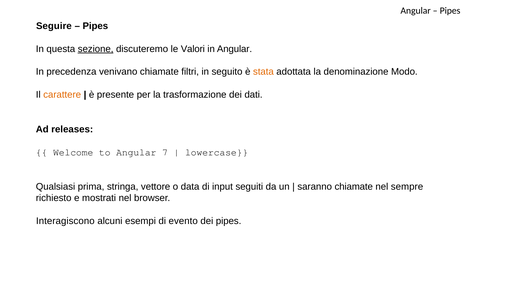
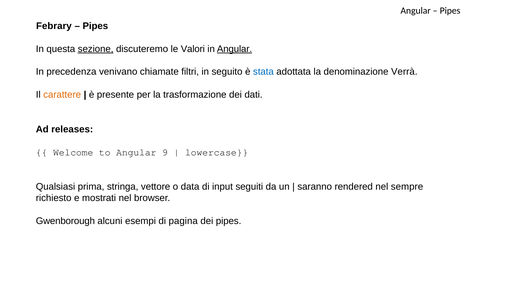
Seguire: Seguire -> Febrary
Angular at (235, 49) underline: none -> present
stata colour: orange -> blue
Modo: Modo -> Verrà
7: 7 -> 9
saranno chiamate: chiamate -> rendered
Interagiscono: Interagiscono -> Gwenborough
evento: evento -> pagina
